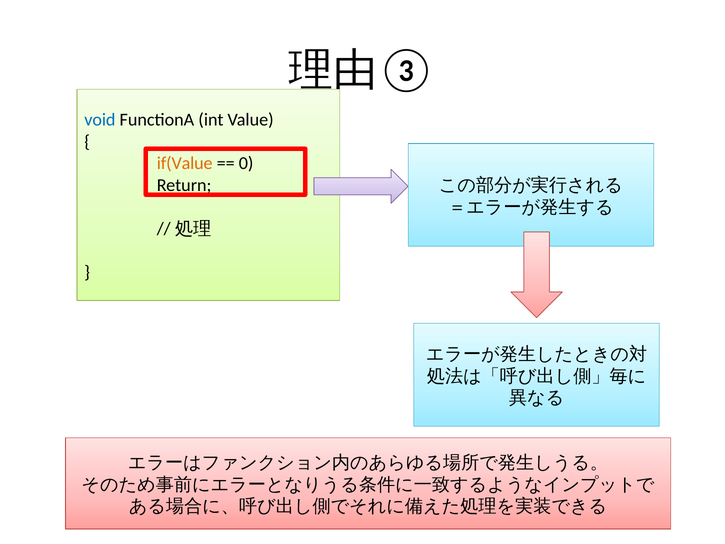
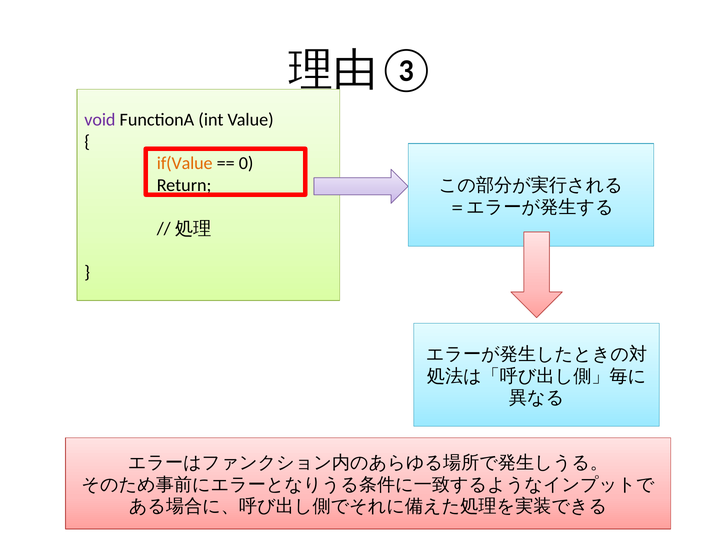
void colour: blue -> purple
